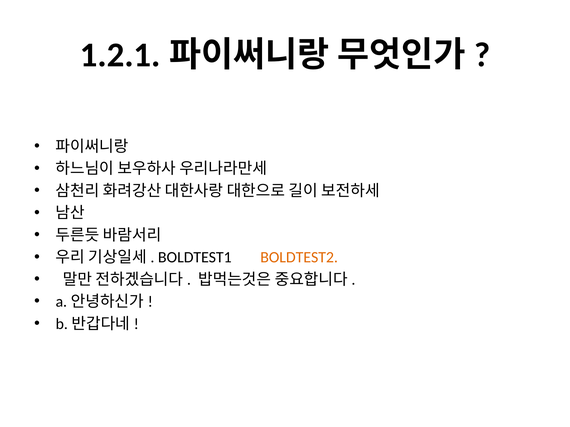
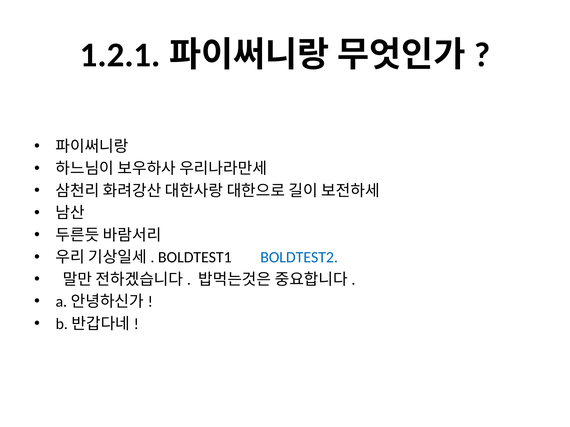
BOLDTEST2 colour: orange -> blue
